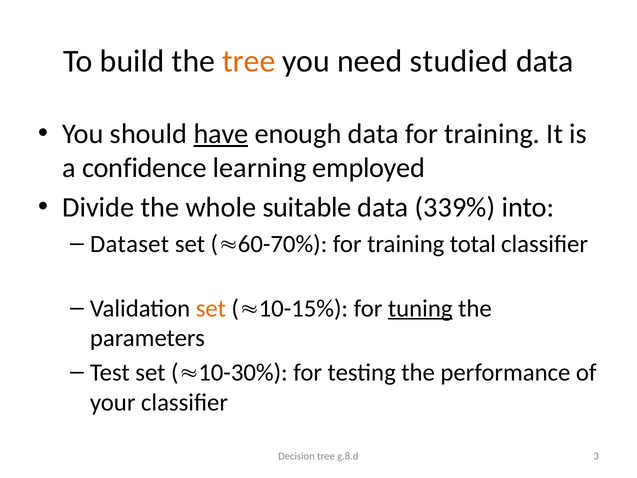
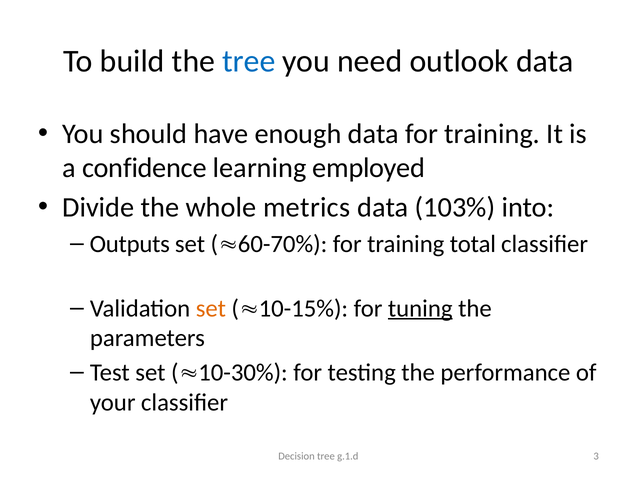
tree at (249, 61) colour: orange -> blue
studied: studied -> outlook
have underline: present -> none
suitable: suitable -> metrics
339%: 339% -> 103%
Dataset: Dataset -> Outputs
g.8.d: g.8.d -> g.1.d
